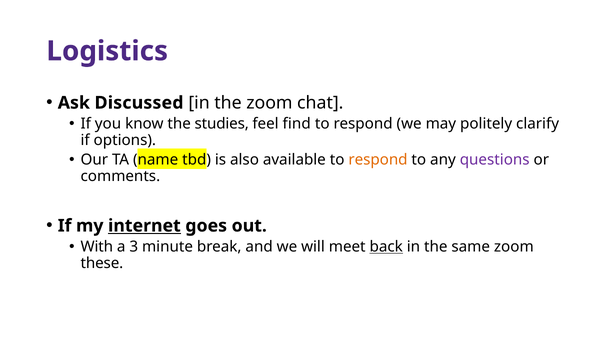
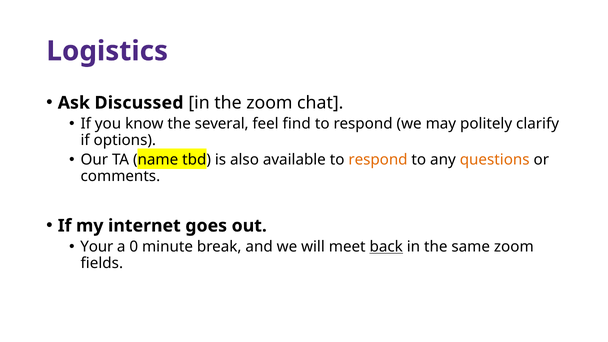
studies: studies -> several
questions colour: purple -> orange
internet underline: present -> none
With: With -> Your
3: 3 -> 0
these: these -> fields
